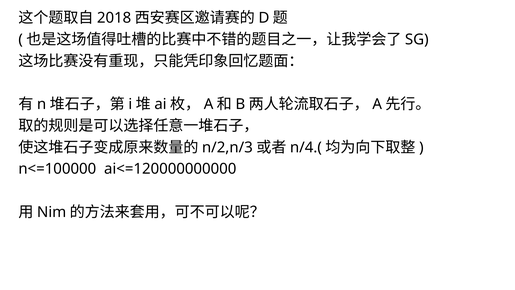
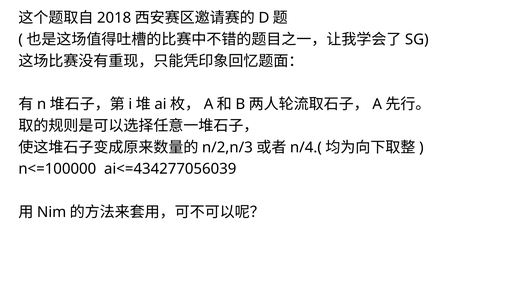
ai<=120000000000: ai<=120000000000 -> ai<=434277056039
